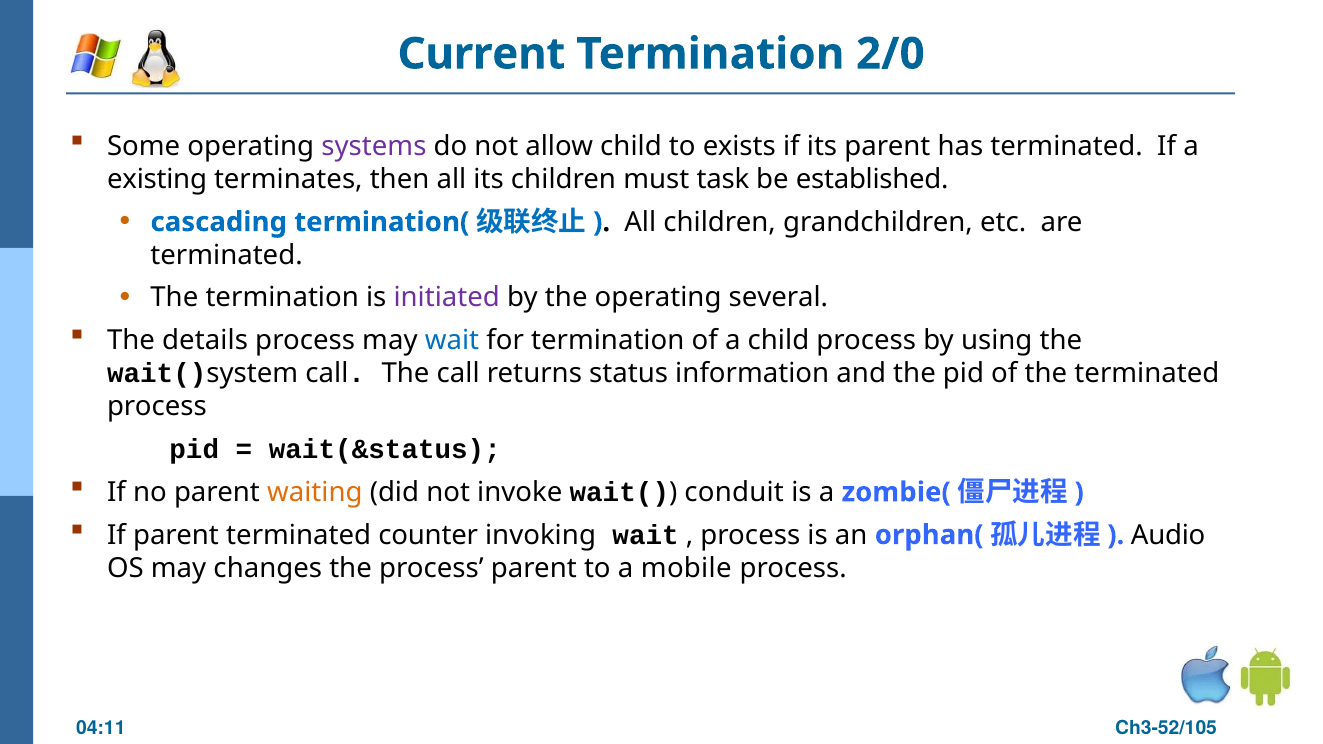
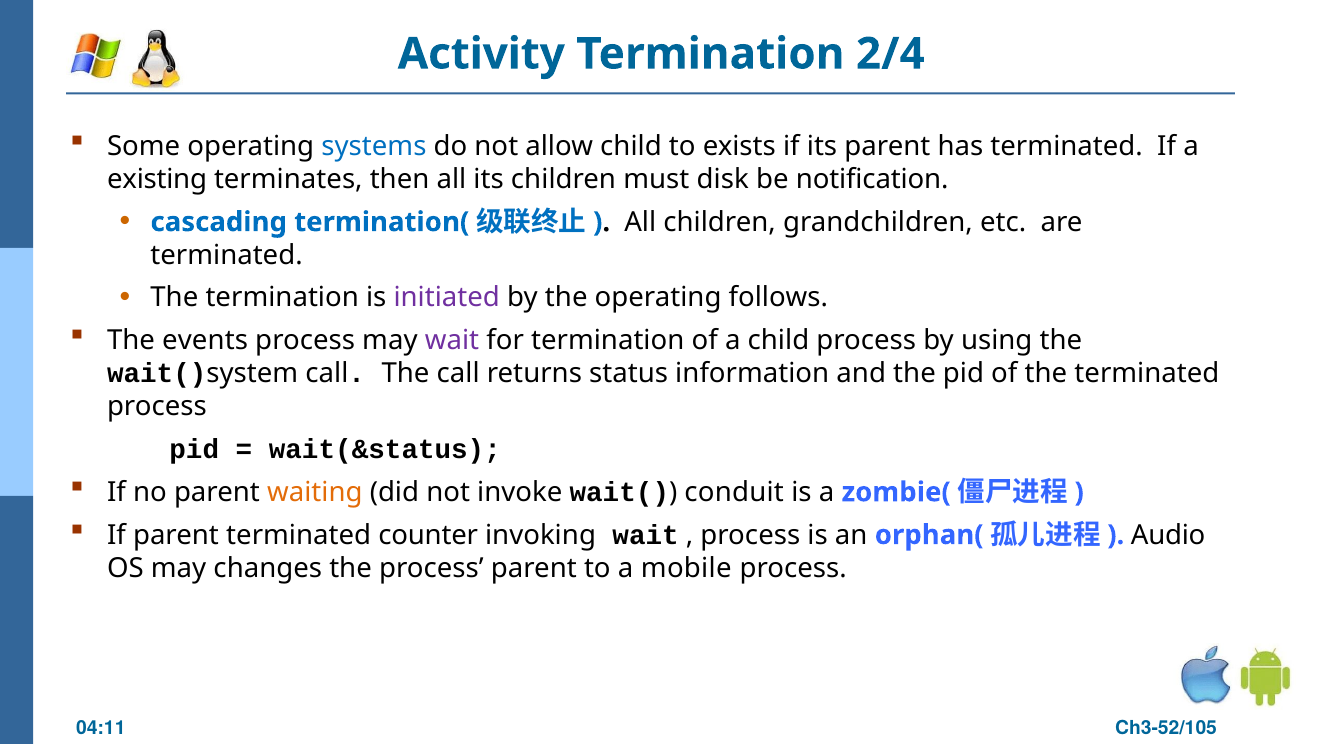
Current: Current -> Activity
2/0: 2/0 -> 2/4
systems colour: purple -> blue
task: task -> disk
established: established -> notification
several: several -> follows
details: details -> events
wait at (452, 341) colour: blue -> purple
